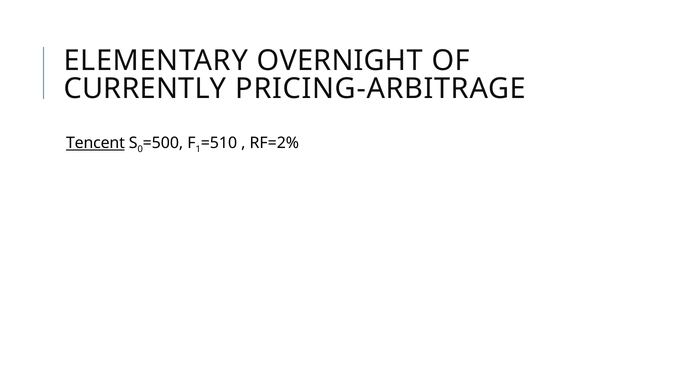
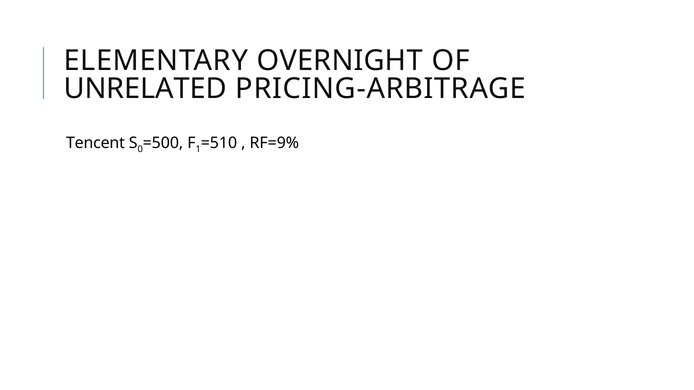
CURRENTLY: CURRENTLY -> UNRELATED
Tencent underline: present -> none
RF=2%: RF=2% -> RF=9%
